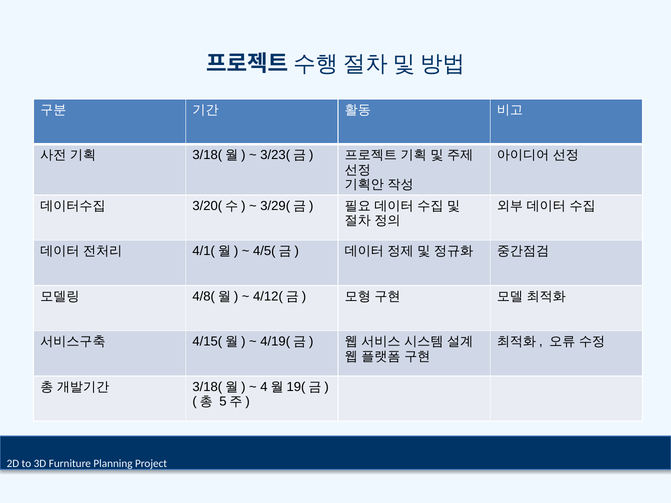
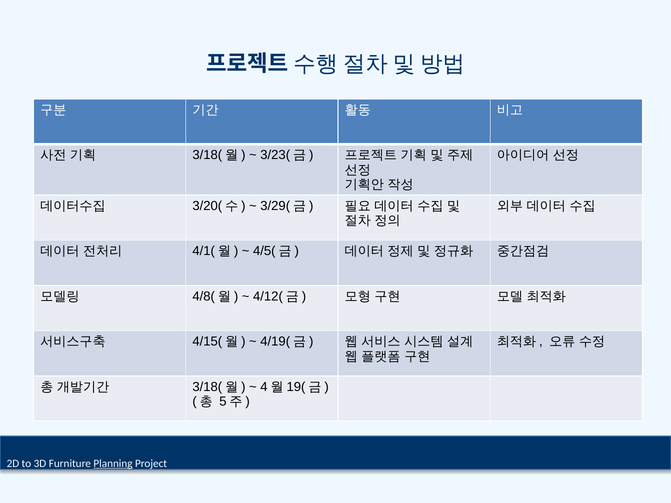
Planning underline: none -> present
